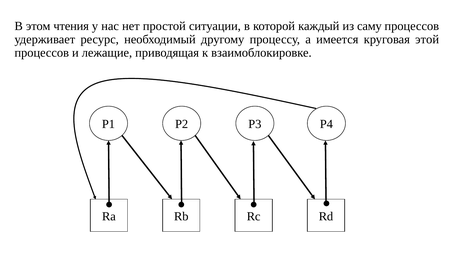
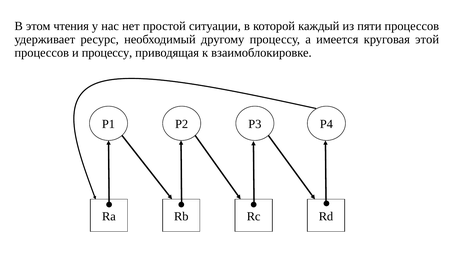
саму: саму -> пяти
и лежащие: лежащие -> процессу
